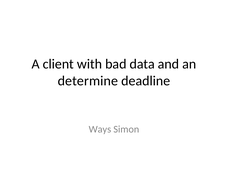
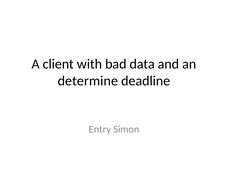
Ways: Ways -> Entry
